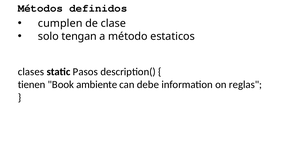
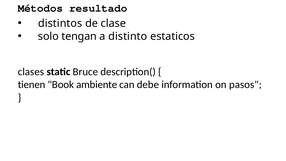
definidos: definidos -> resultado
cumplen: cumplen -> distintos
método: método -> distinto
Pasos: Pasos -> Bruce
reglas: reglas -> pasos
